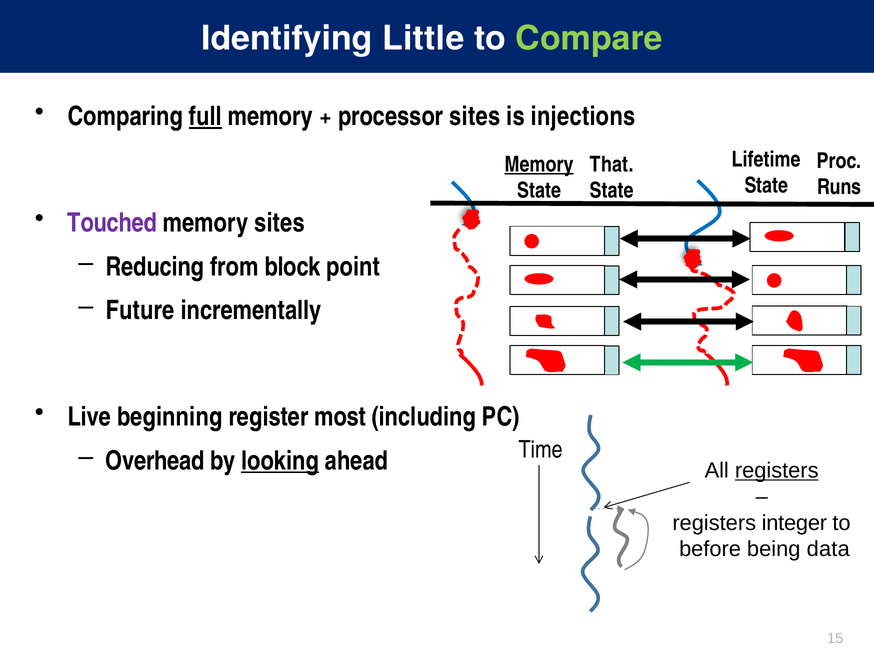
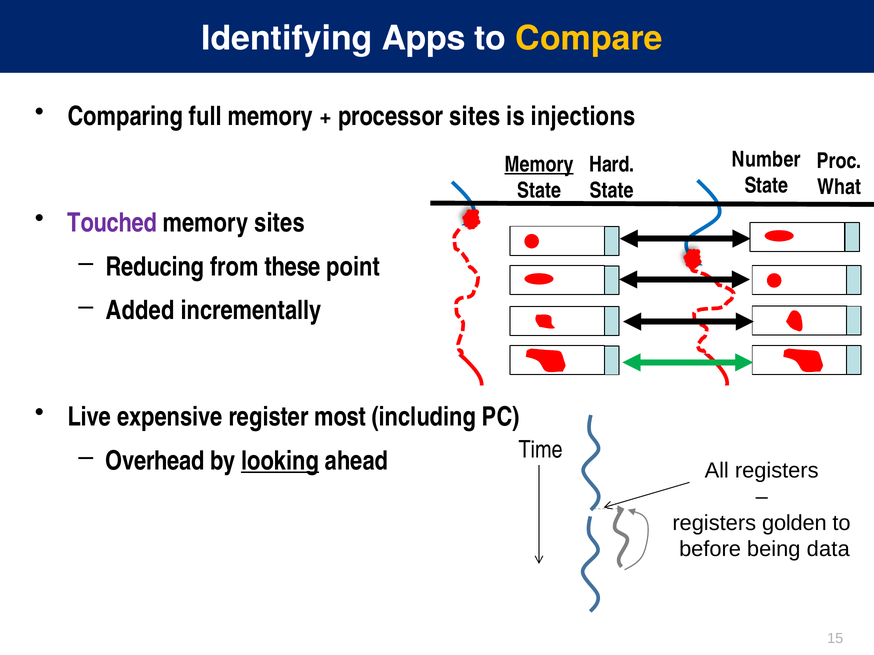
Little: Little -> Apps
Compare colour: light green -> yellow
full underline: present -> none
Lifetime: Lifetime -> Number
That: That -> Hard
Runs: Runs -> What
block: block -> these
Future: Future -> Added
beginning: beginning -> expensive
registers at (777, 471) underline: present -> none
integer: integer -> golden
